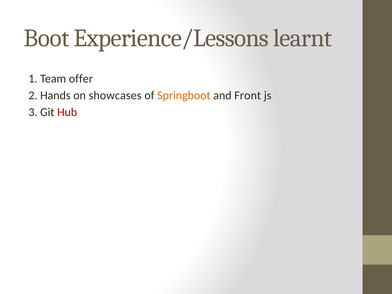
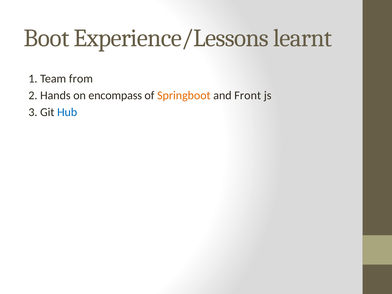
offer: offer -> from
showcases: showcases -> encompass
Hub colour: red -> blue
